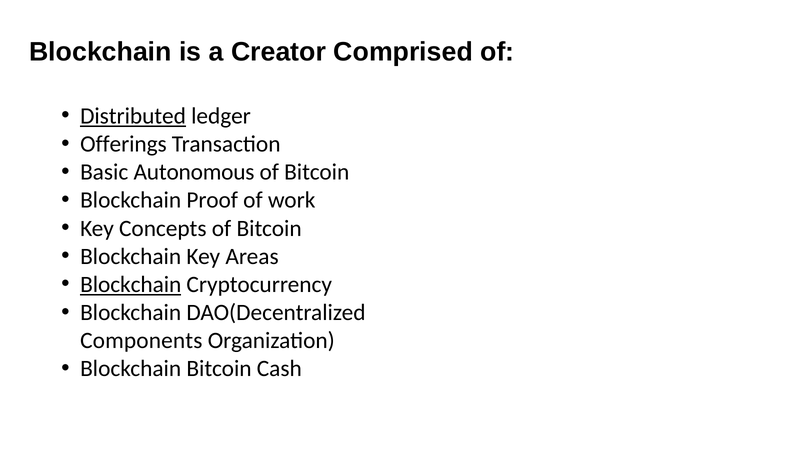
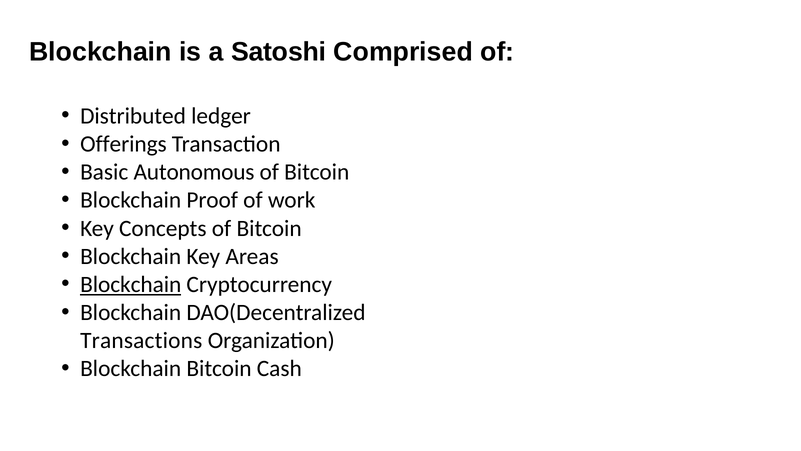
Creator: Creator -> Satoshi
Distributed underline: present -> none
Components: Components -> Transactions
